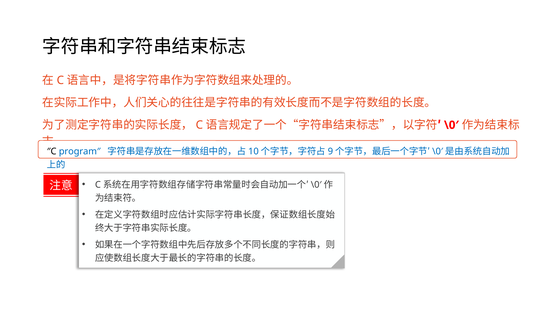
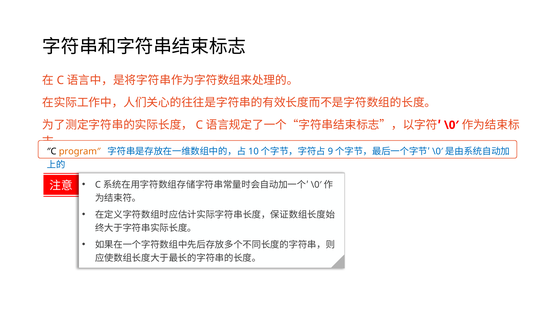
program″ colour: blue -> orange
